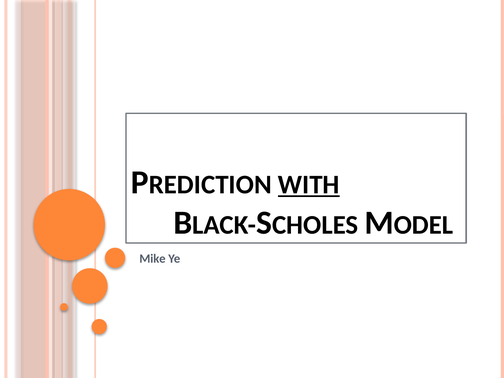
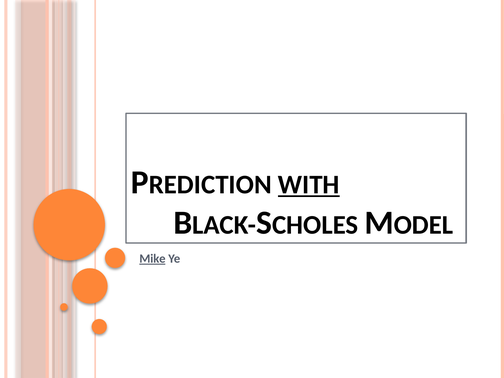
Mike underline: none -> present
